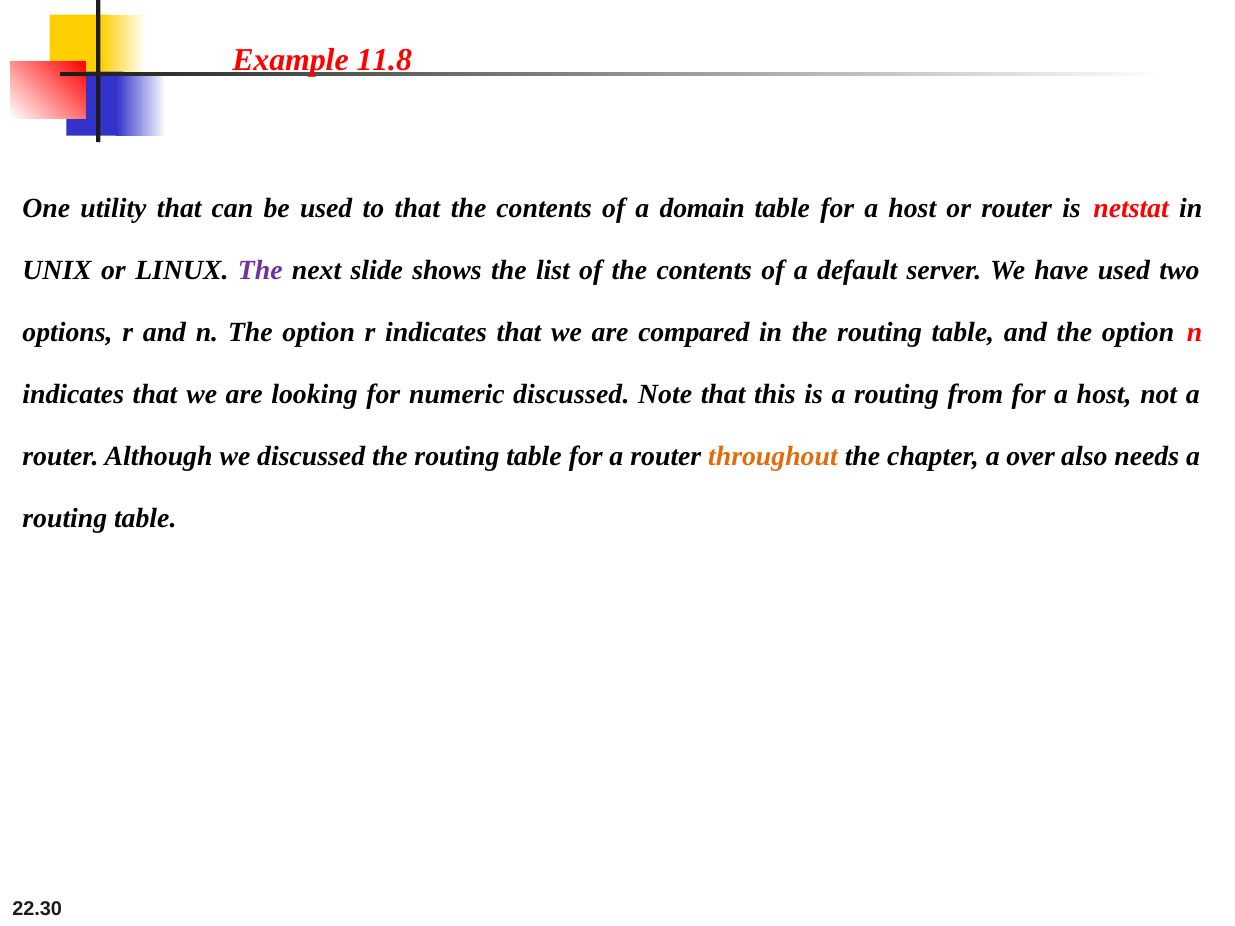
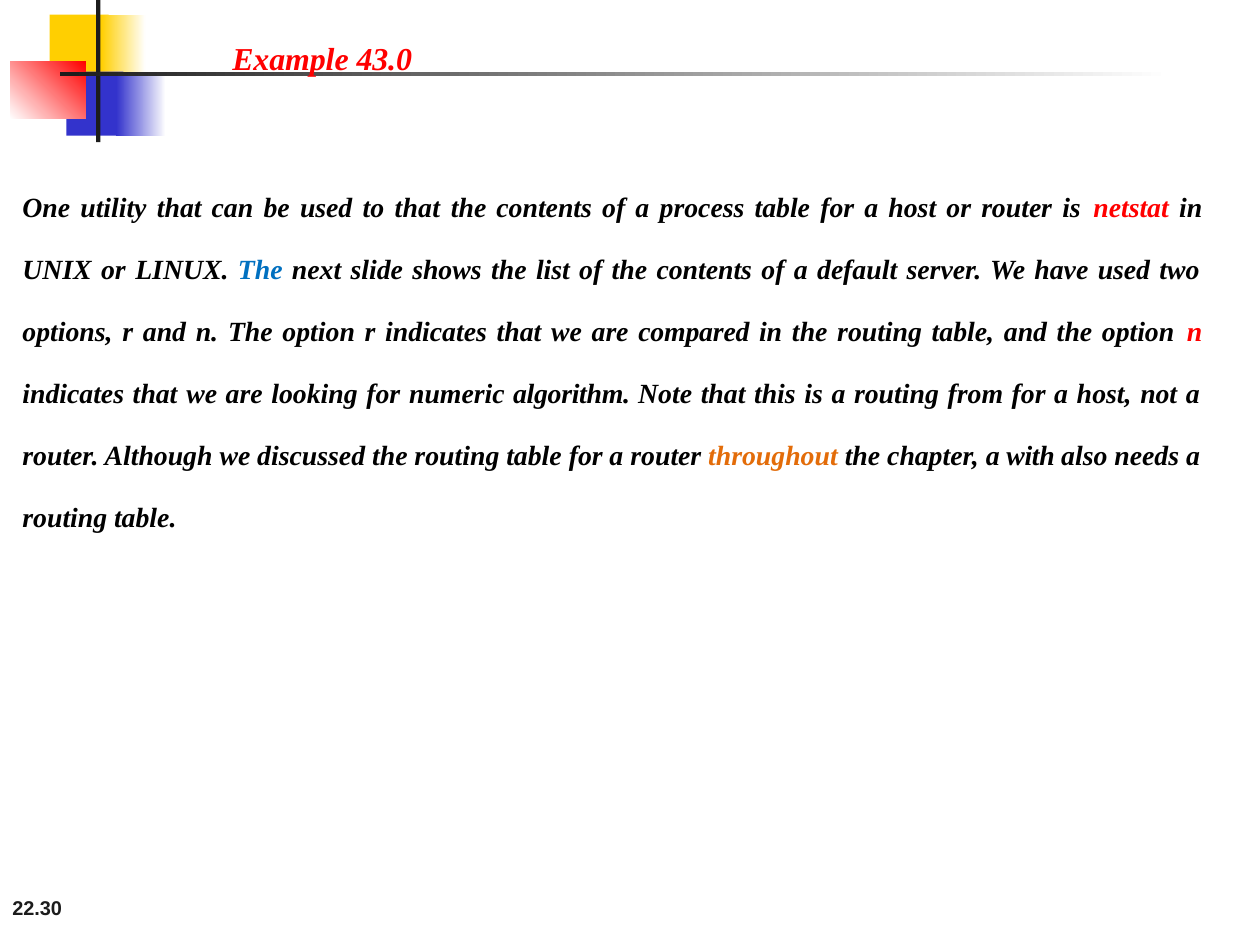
11.8: 11.8 -> 43.0
domain: domain -> process
The at (260, 270) colour: purple -> blue
numeric discussed: discussed -> algorithm
over: over -> with
